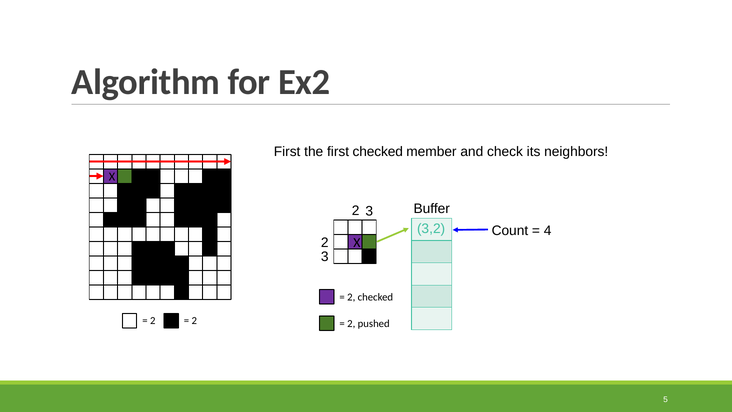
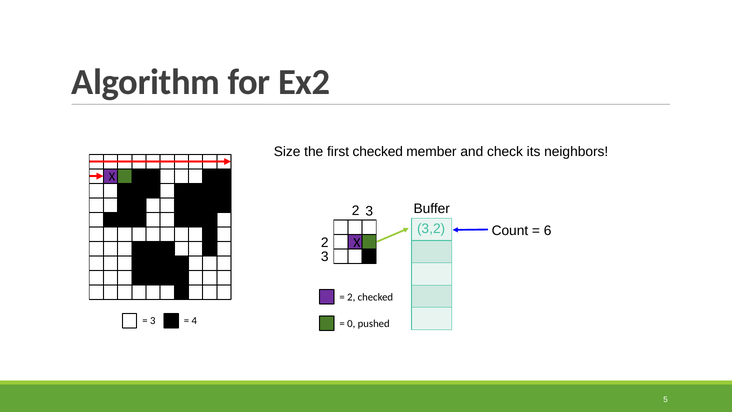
First at (287, 151): First -> Size
4: 4 -> 6
2 at (153, 321): 2 -> 3
2 at (194, 321): 2 -> 4
2 at (351, 324): 2 -> 0
